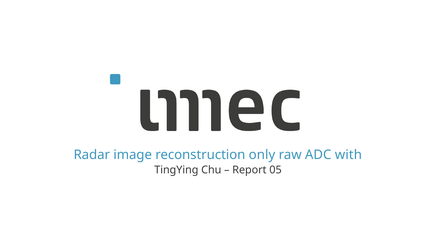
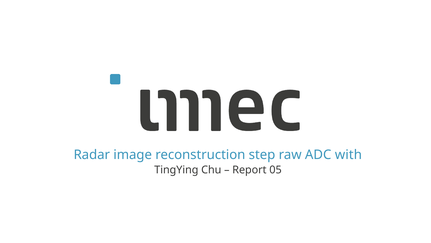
only: only -> step
